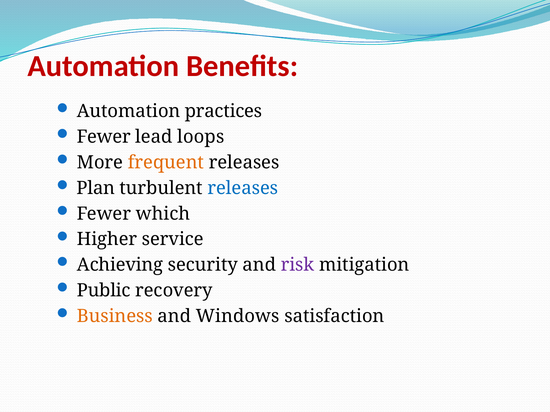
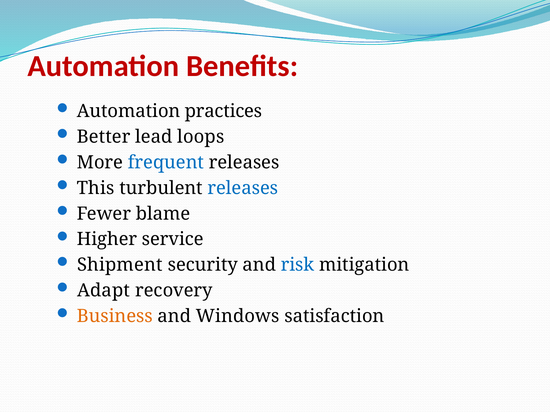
Fewer at (104, 137): Fewer -> Better
frequent colour: orange -> blue
Plan: Plan -> This
which: which -> blame
Achieving: Achieving -> Shipment
risk colour: purple -> blue
Public: Public -> Adapt
